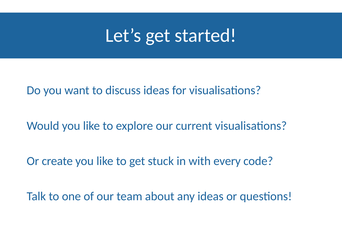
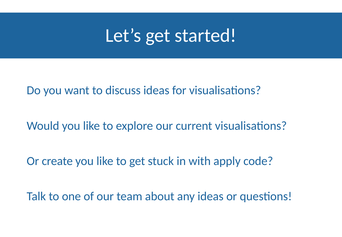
every: every -> apply
